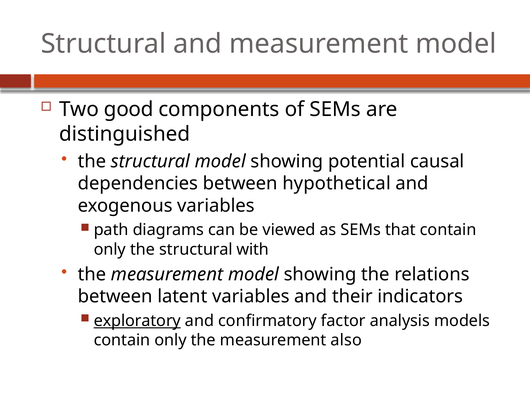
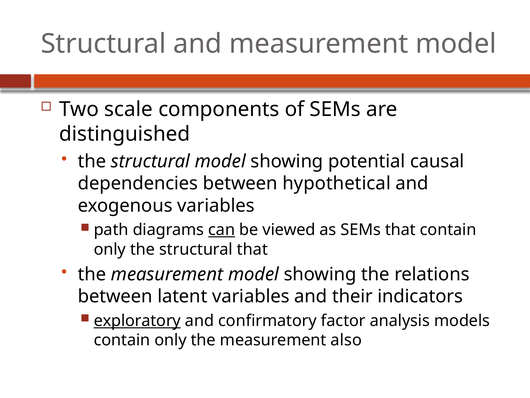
good: good -> scale
can underline: none -> present
structural with: with -> that
